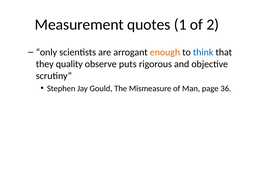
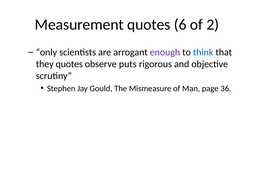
1: 1 -> 6
enough colour: orange -> purple
they quality: quality -> quotes
